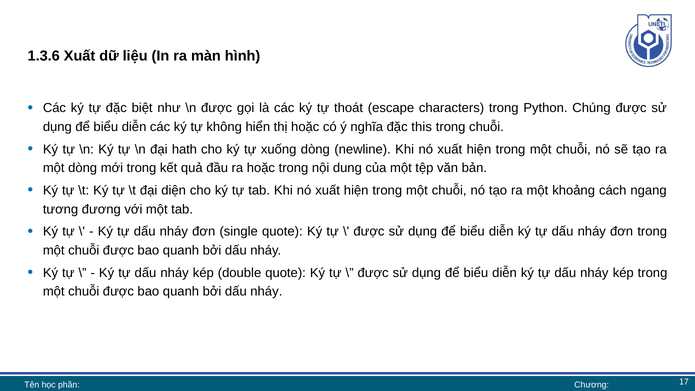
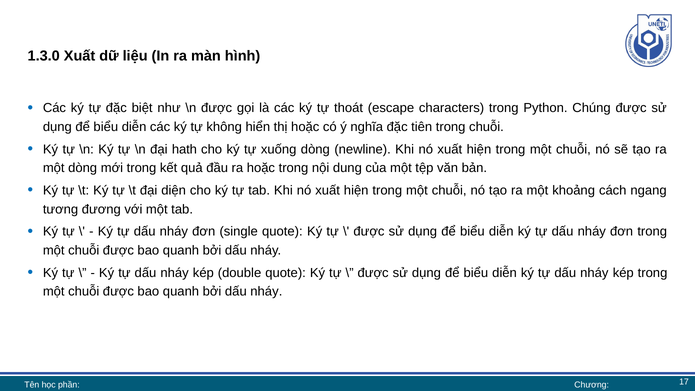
1.3.6: 1.3.6 -> 1.3.0
this: this -> tiên
